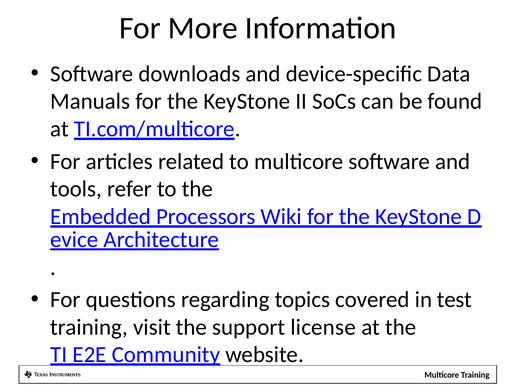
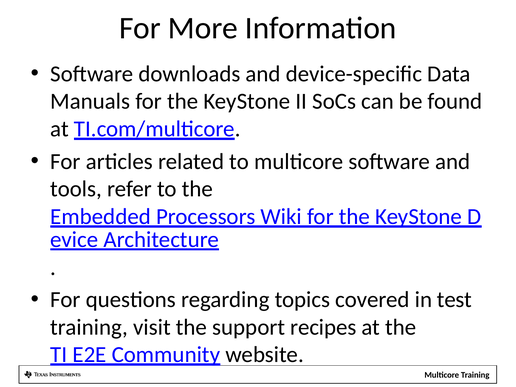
license: license -> recipes
